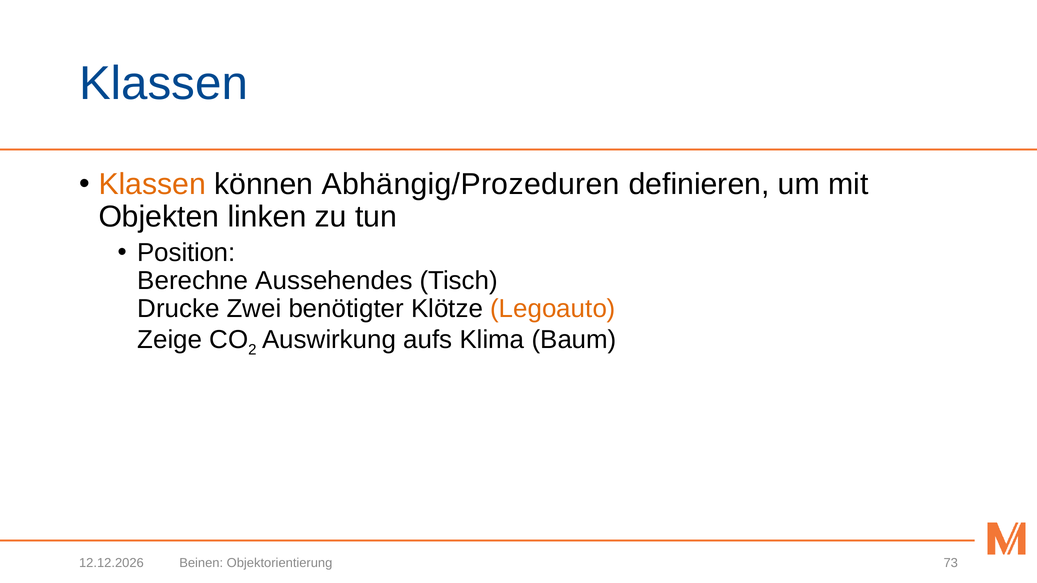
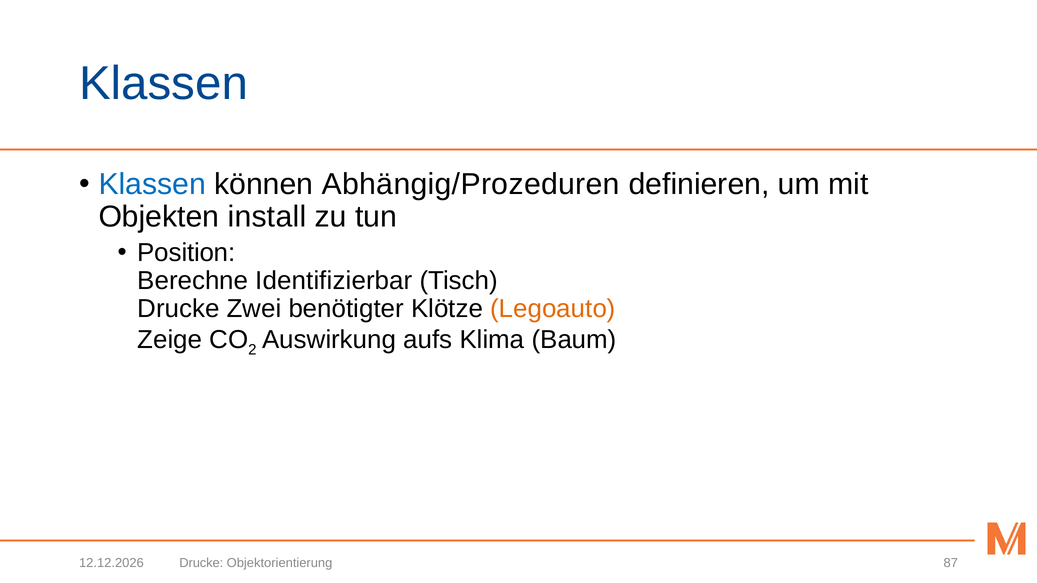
Klassen at (152, 184) colour: orange -> blue
linken: linken -> install
Aussehendes: Aussehendes -> Identifizierbar
Beinen at (201, 564): Beinen -> Drucke
73: 73 -> 87
